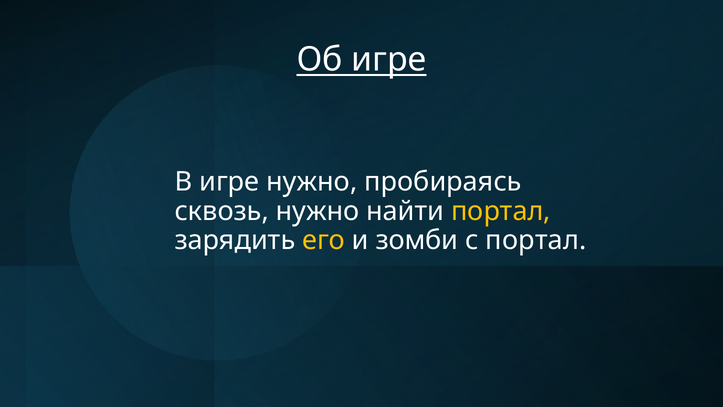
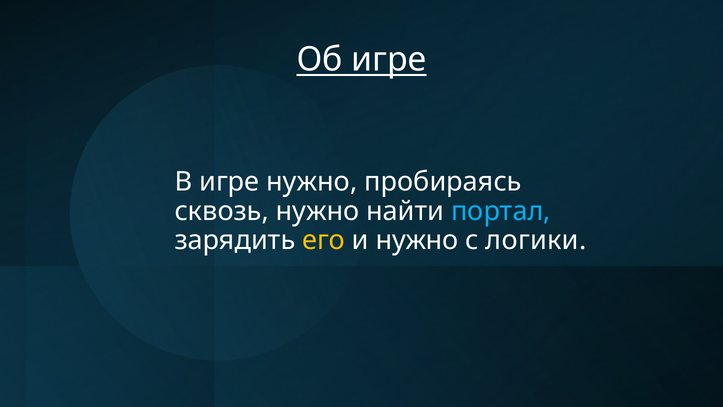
портал at (501, 211) colour: yellow -> light blue
и зомби: зомби -> нужно
с портал: портал -> логики
